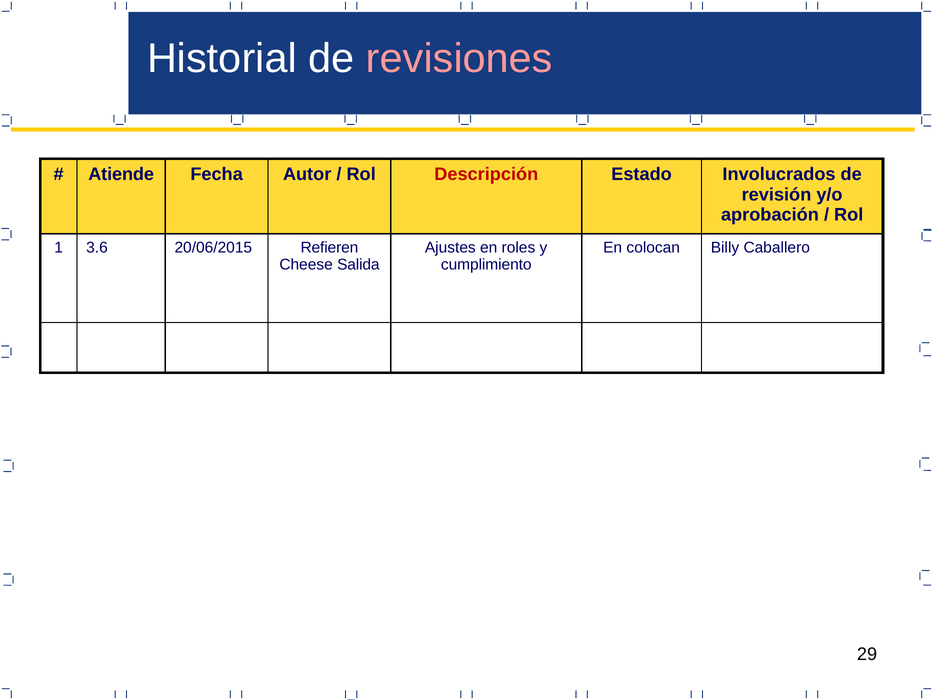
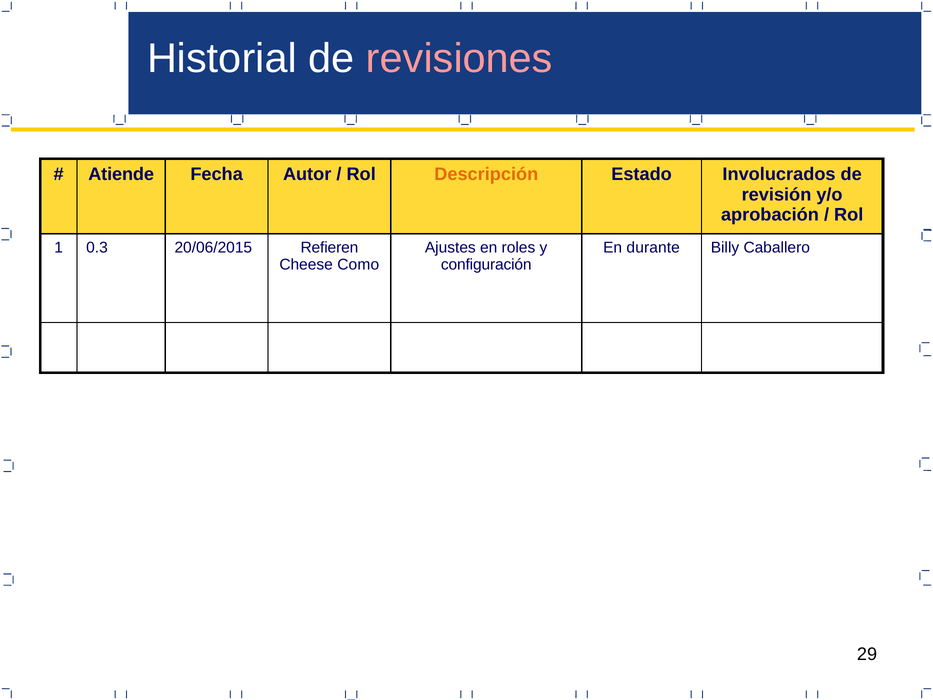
Descripción colour: red -> orange
3.6: 3.6 -> 0.3
colocan: colocan -> durante
Salida: Salida -> Como
cumplimiento: cumplimiento -> configuración
